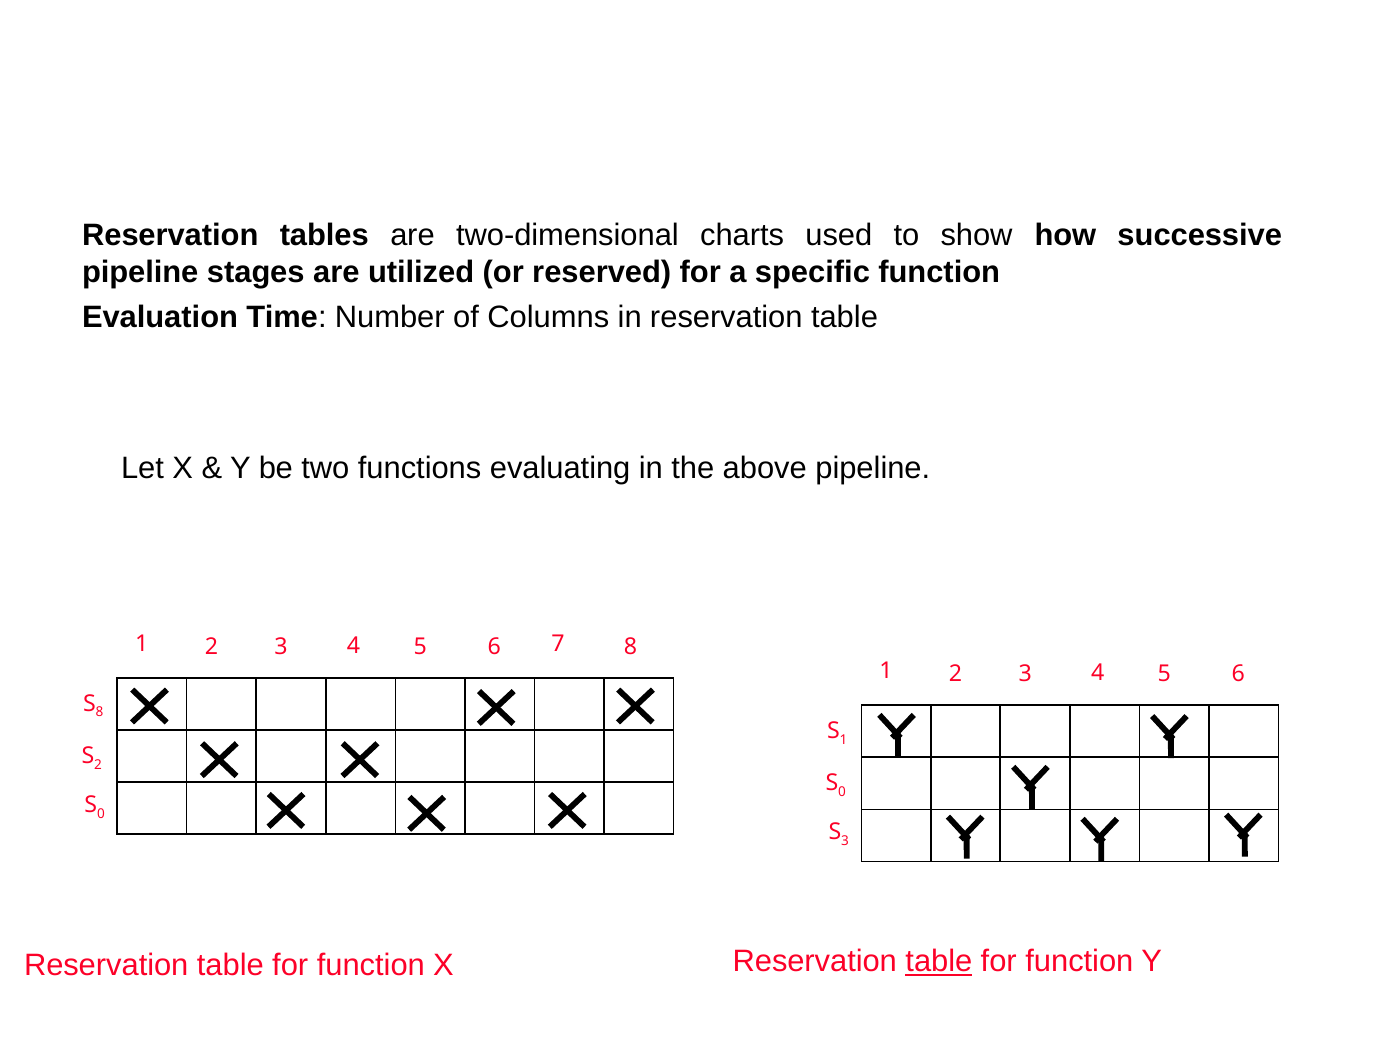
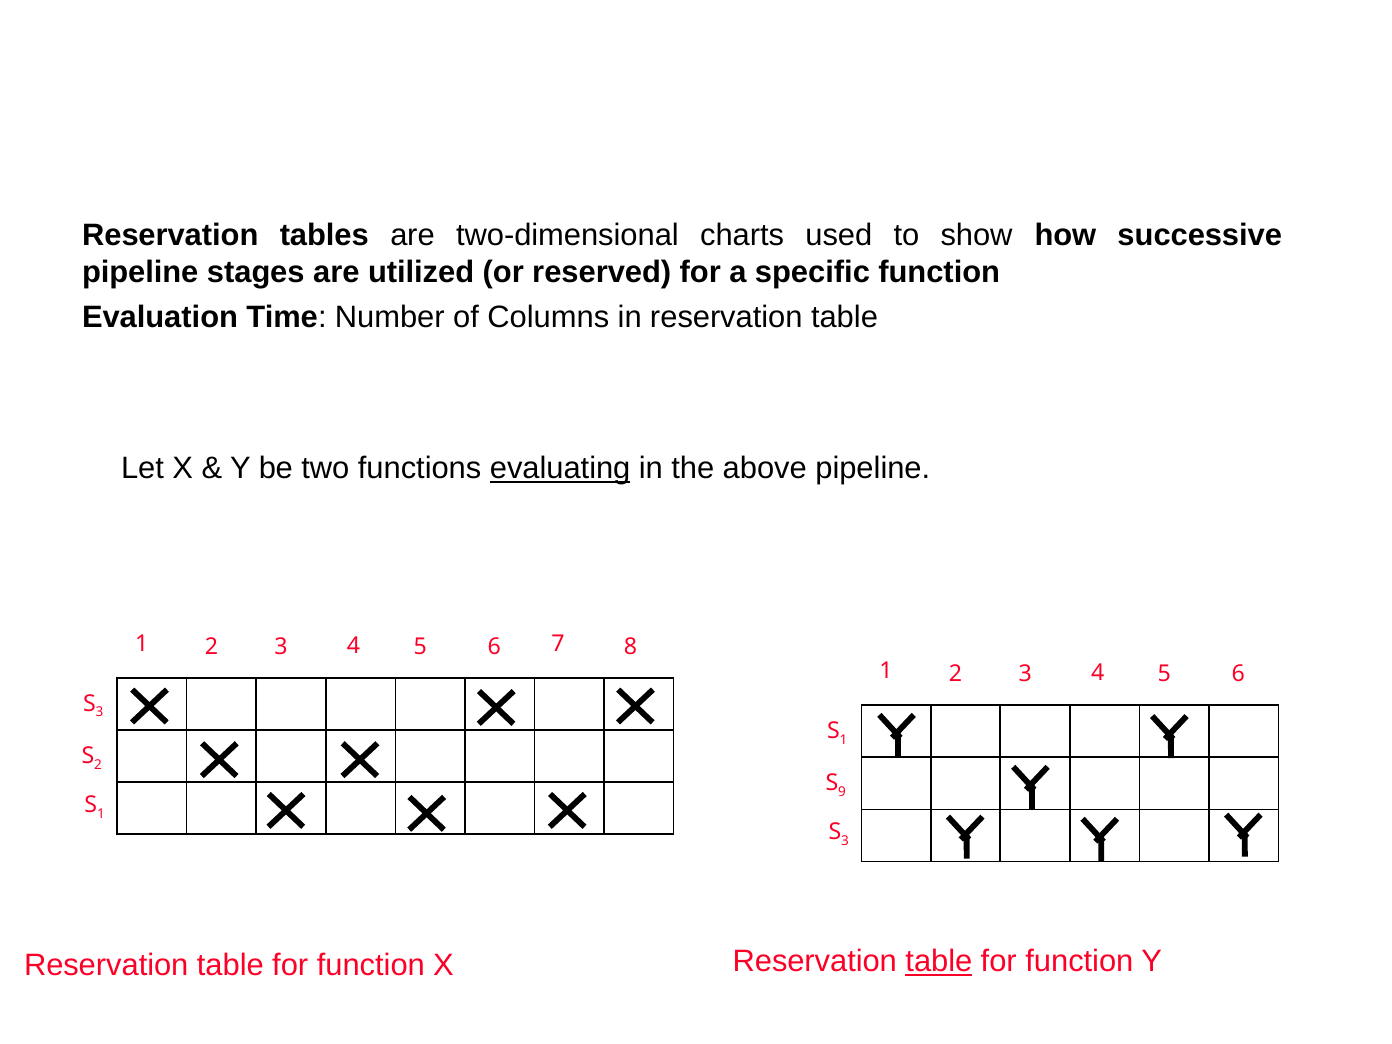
evaluating underline: none -> present
8 at (99, 712): 8 -> 3
0 at (842, 792): 0 -> 9
0 at (101, 814): 0 -> 1
